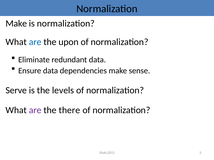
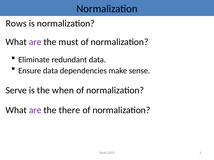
Make at (16, 23): Make -> Rows
are at (35, 42) colour: blue -> purple
upon: upon -> must
levels: levels -> when
